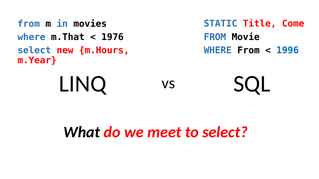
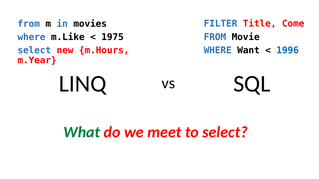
STATIC: STATIC -> FILTER
m.That: m.That -> m.Like
1976: 1976 -> 1975
WHERE From: From -> Want
What colour: black -> green
